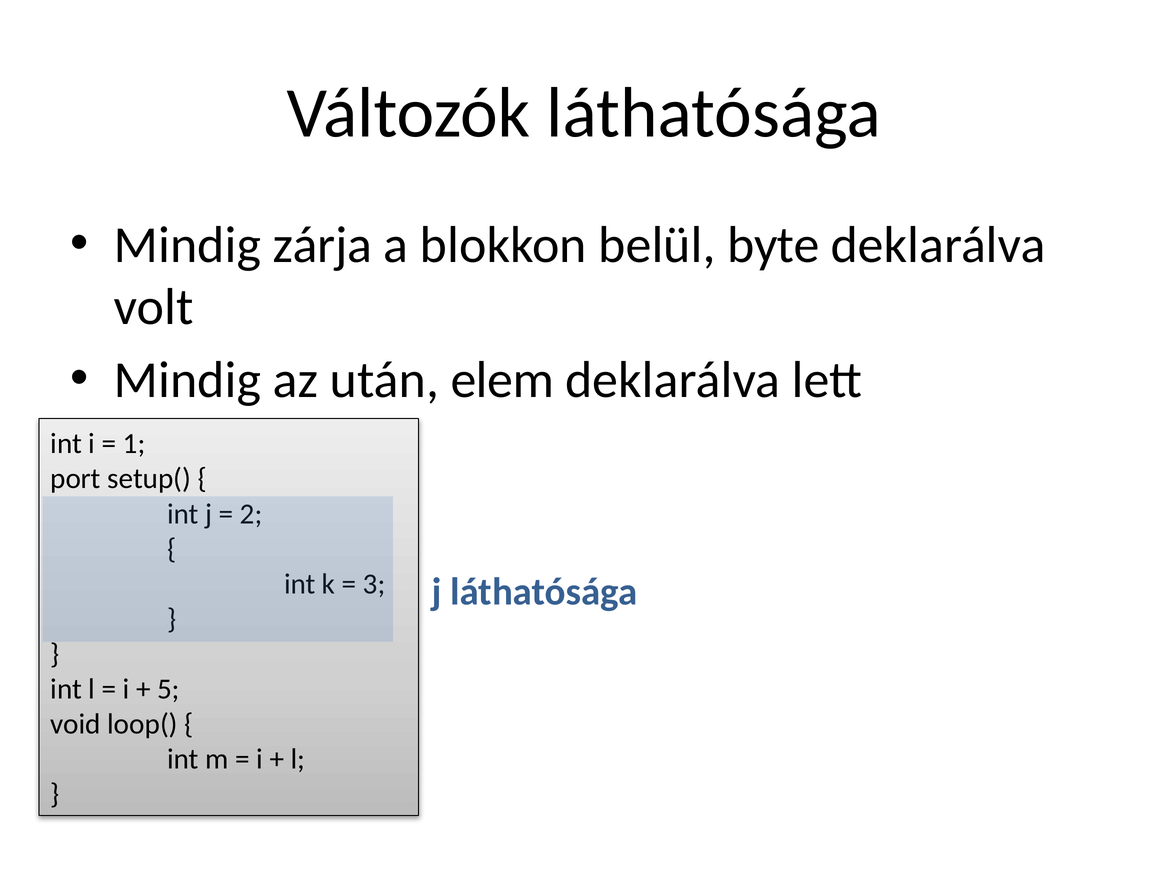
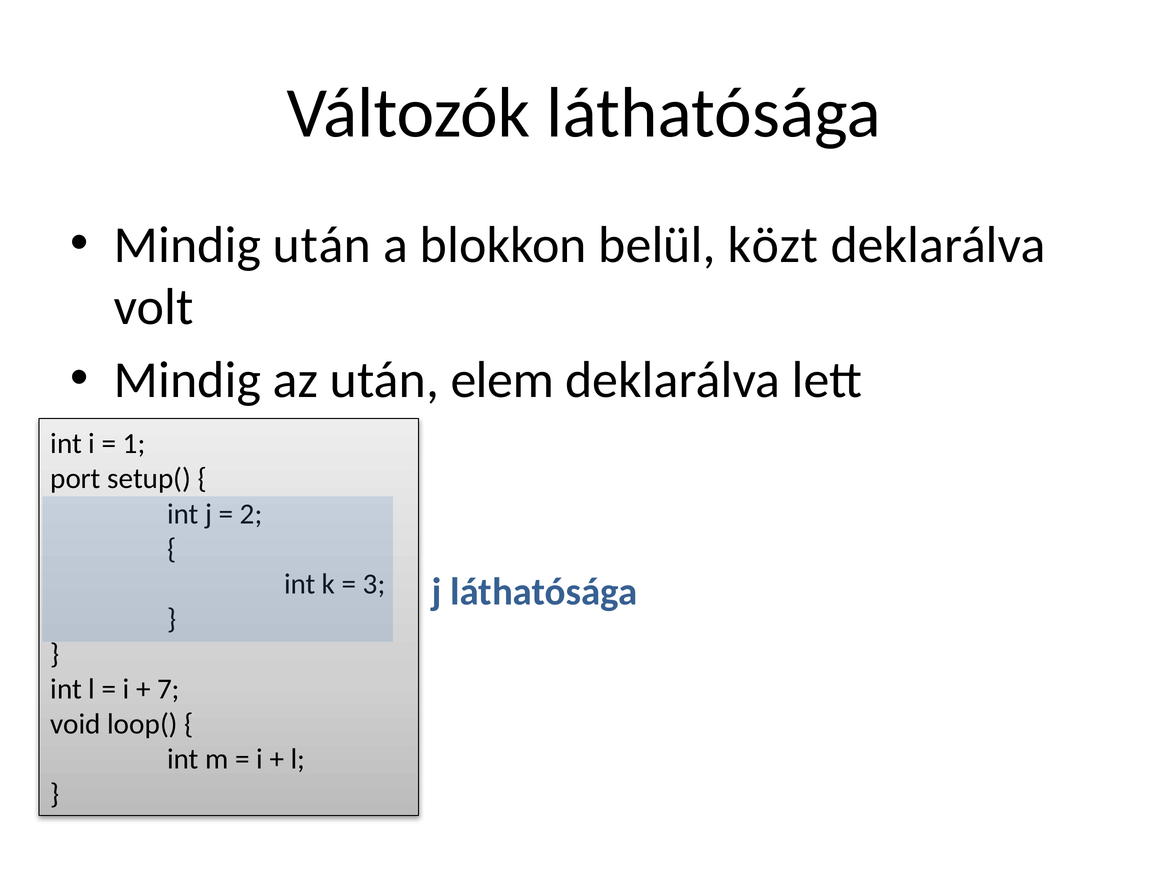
Mindig zárja: zárja -> után
byte: byte -> közt
5: 5 -> 7
